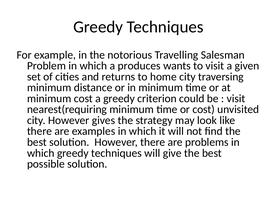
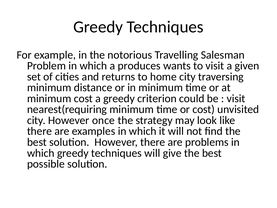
gives: gives -> once
